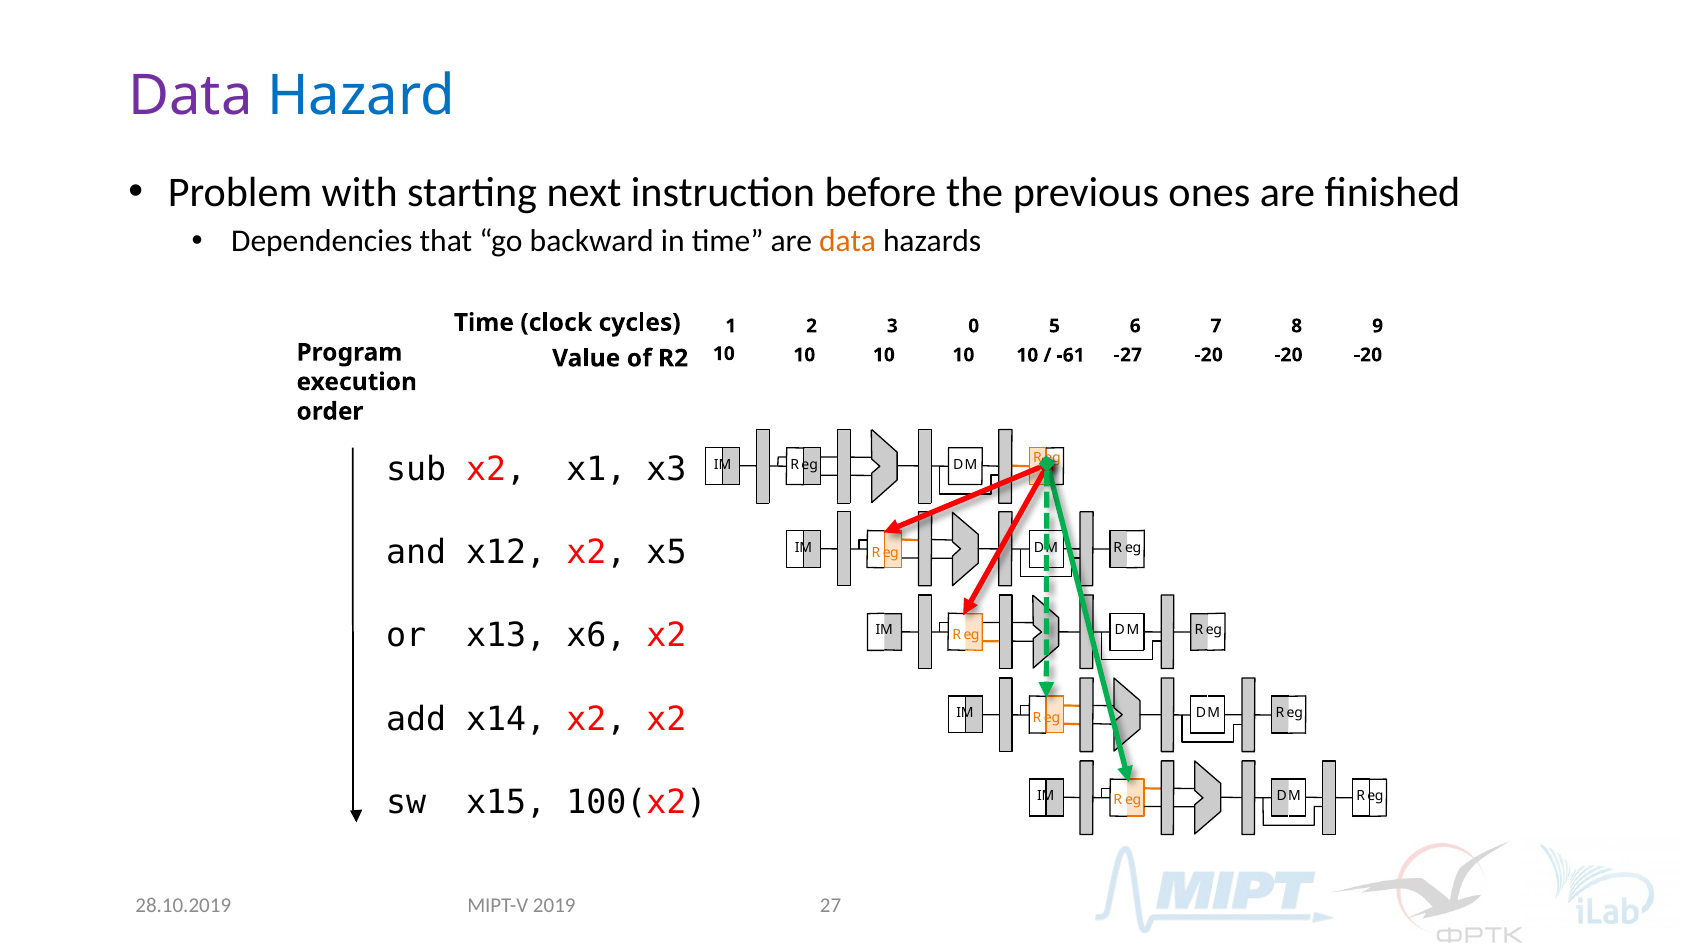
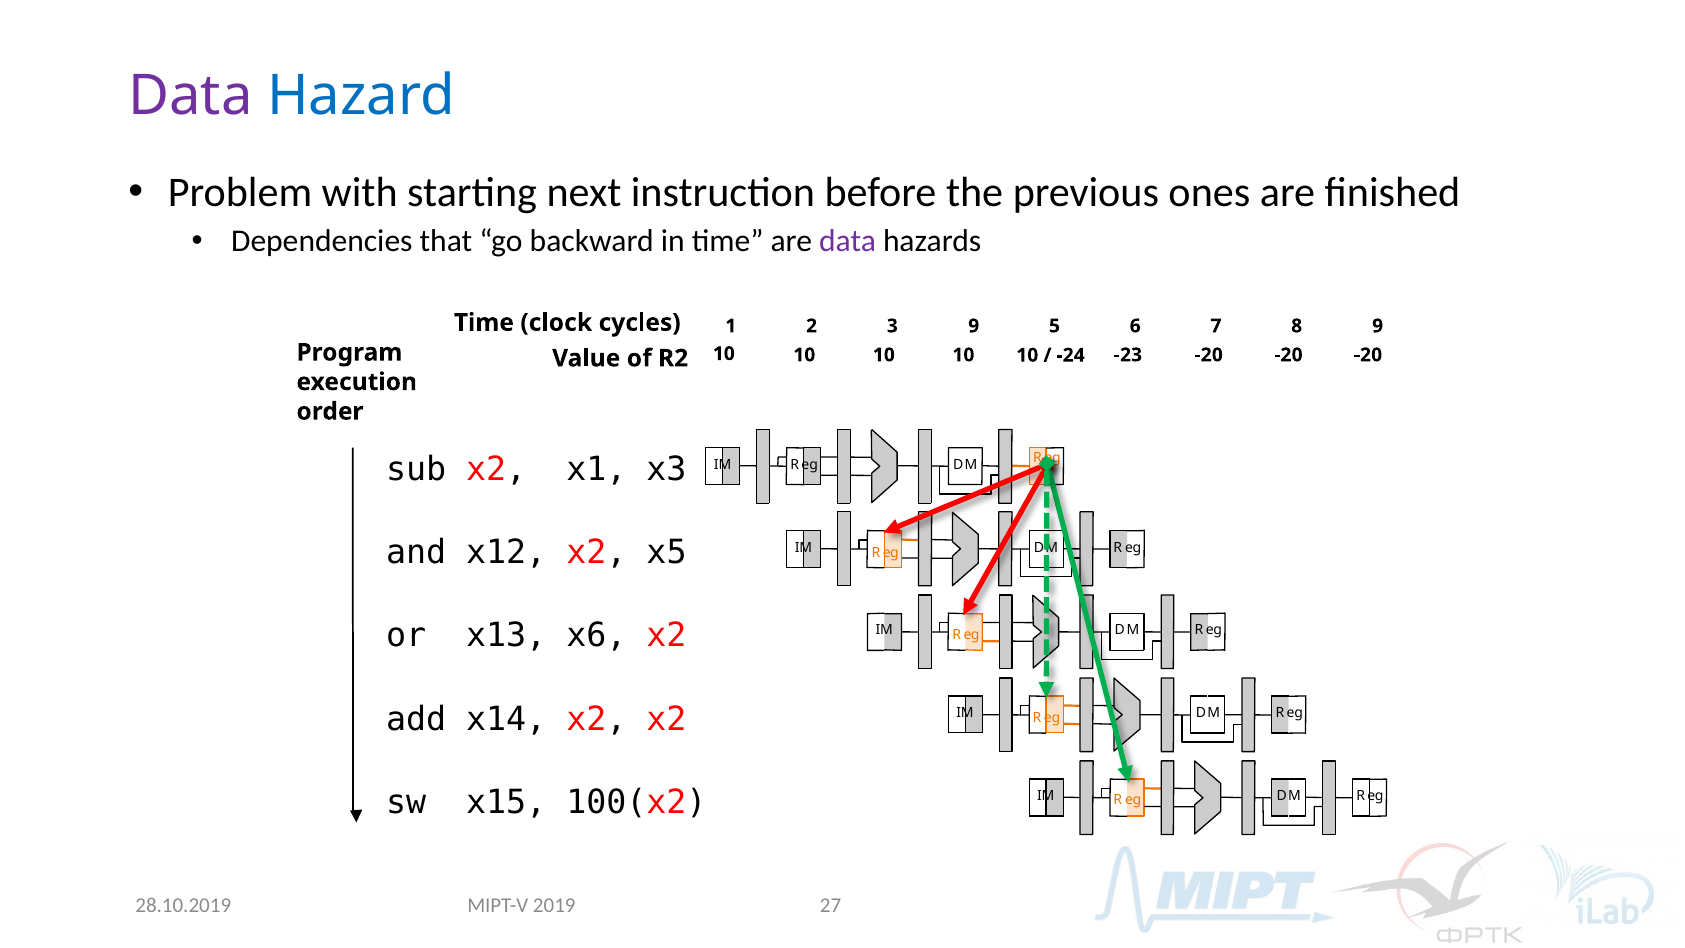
data at (848, 241) colour: orange -> purple
3 0: 0 -> 9
-61: -61 -> -24
-27: -27 -> -23
